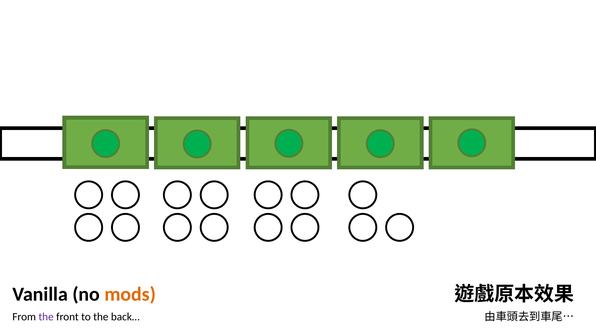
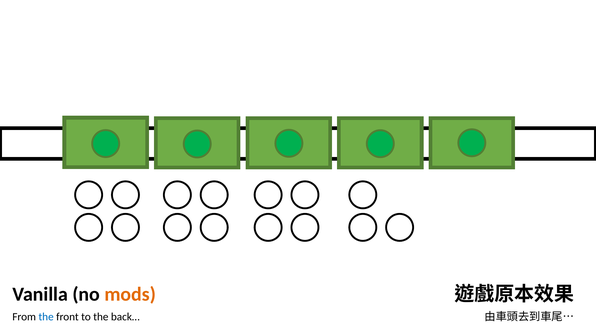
the at (46, 317) colour: purple -> blue
